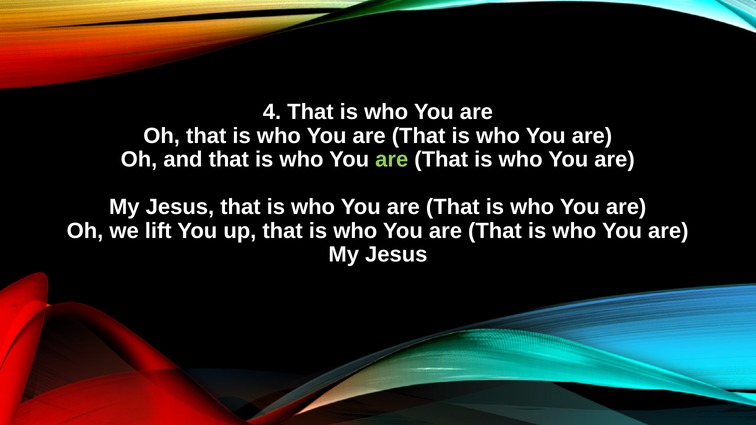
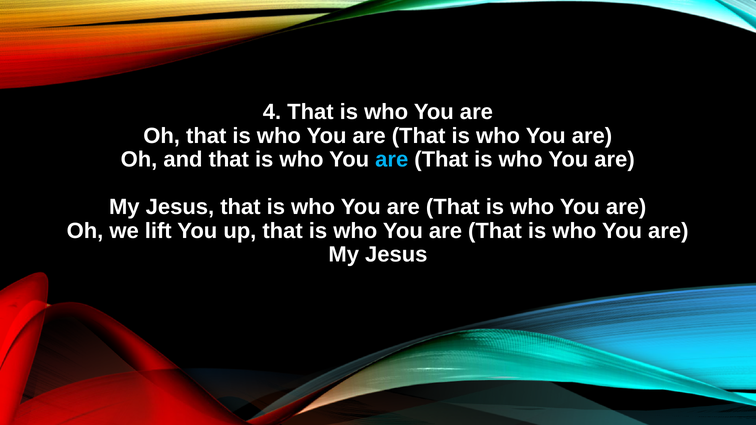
are at (392, 160) colour: light green -> light blue
